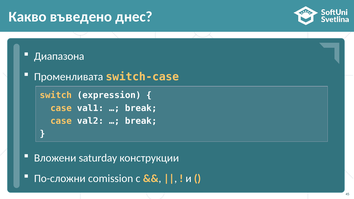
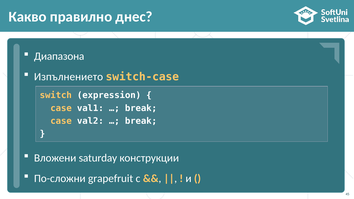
въведено: въведено -> правилно
Променливата: Променливата -> Изпълнението
comission: comission -> grapefruit
